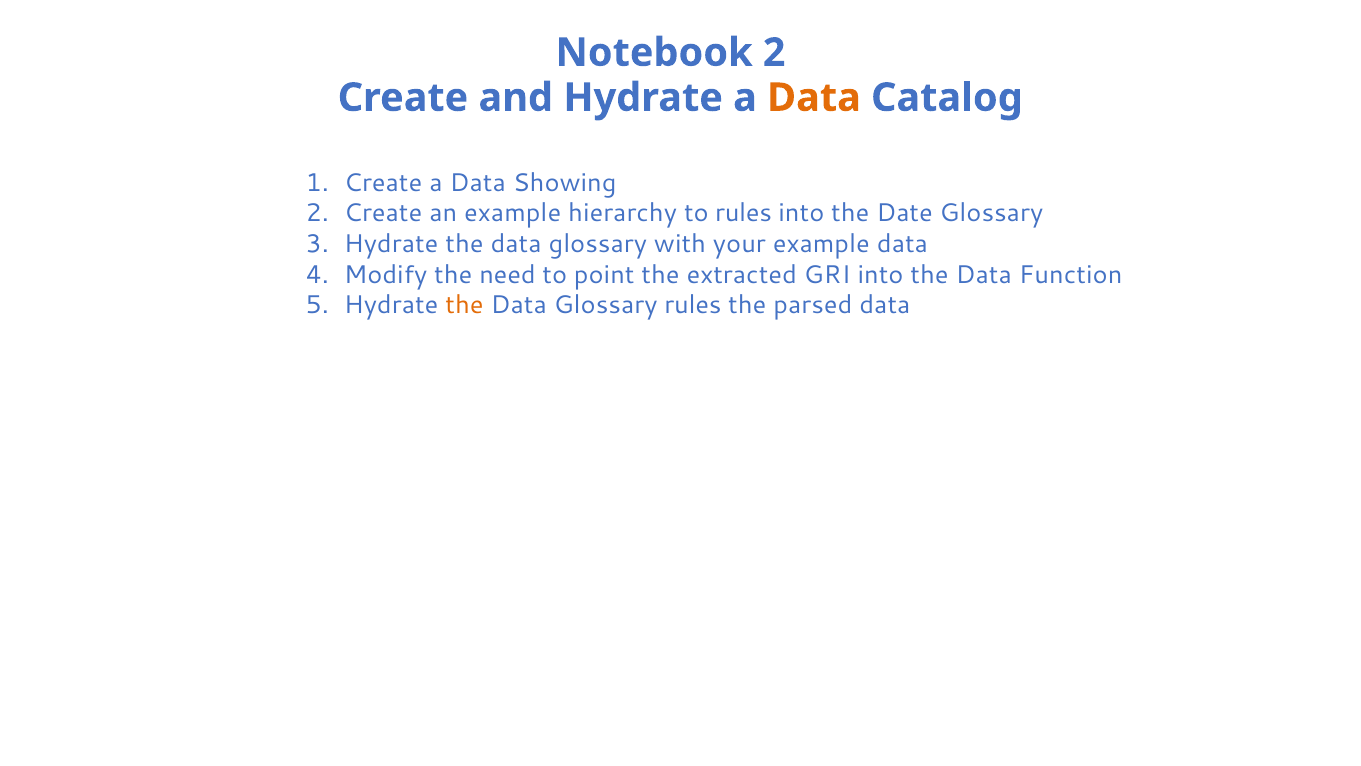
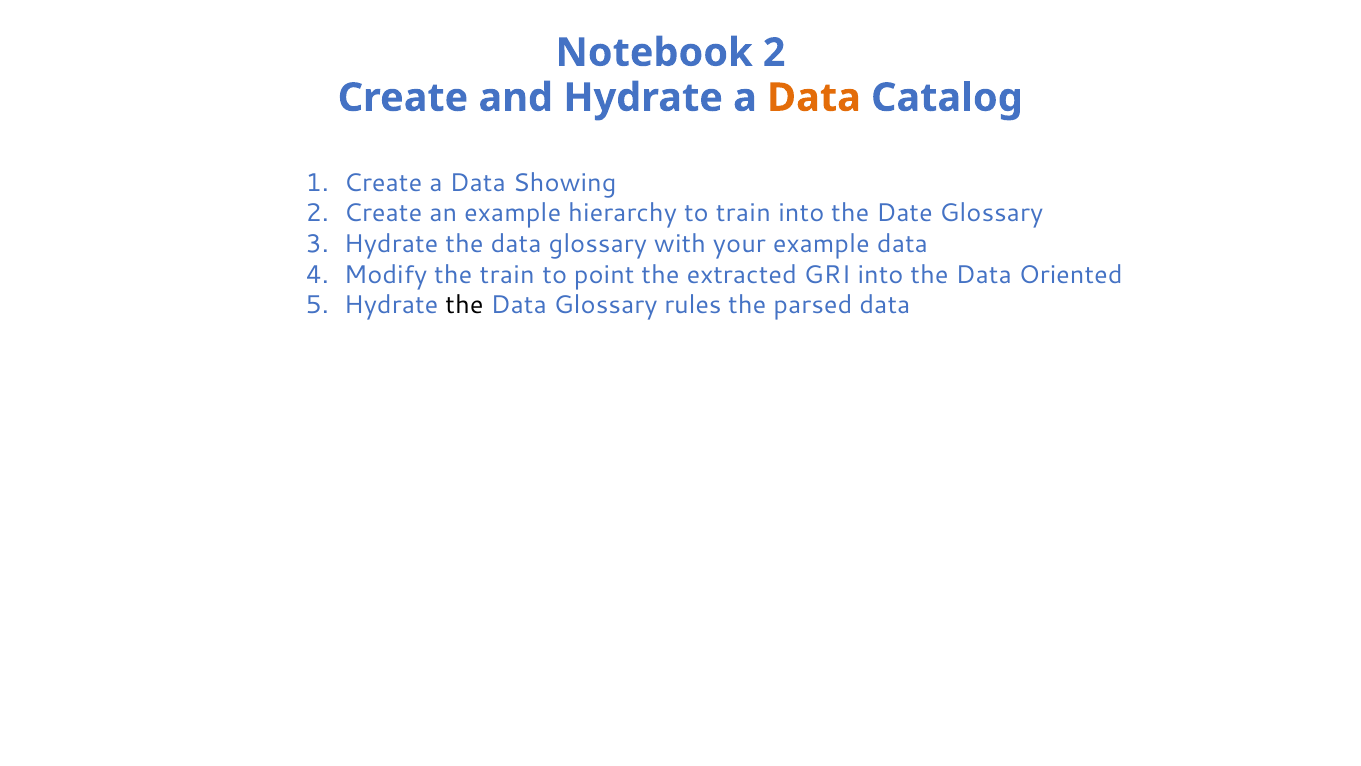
to rules: rules -> train
the need: need -> train
Function: Function -> Oriented
the at (465, 305) colour: orange -> black
